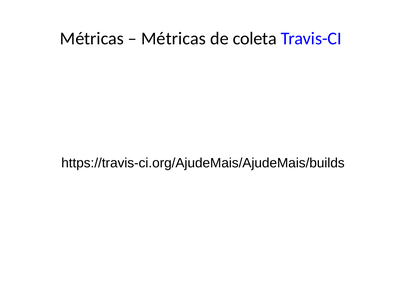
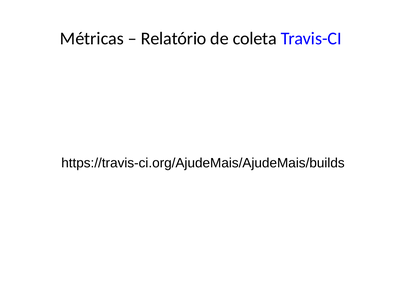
Métricas at (174, 39): Métricas -> Relatório
